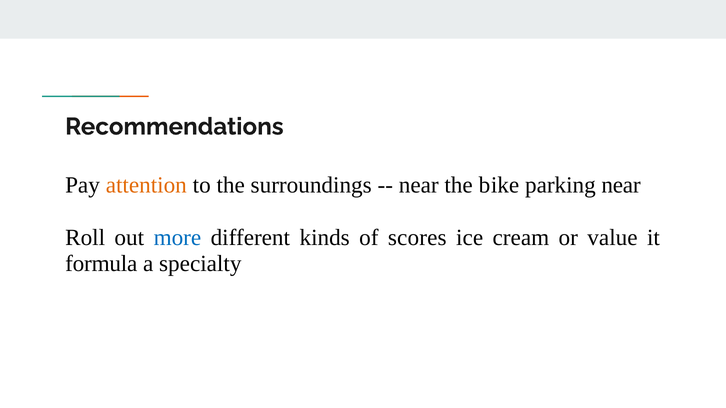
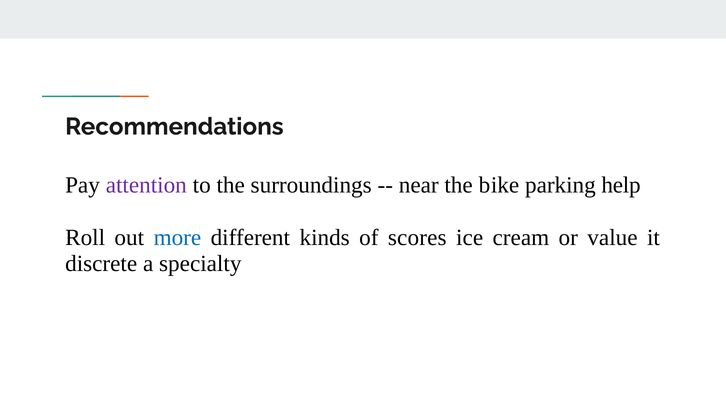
attention colour: orange -> purple
parking near: near -> help
formula: formula -> discrete
